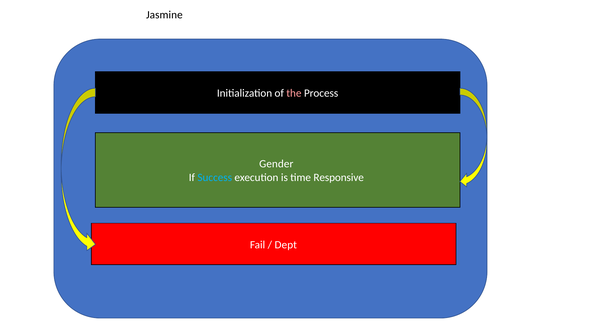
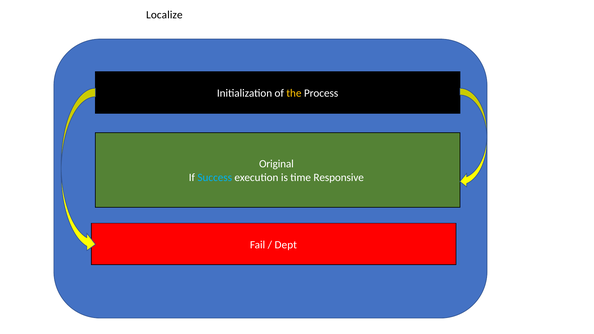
Jasmine: Jasmine -> Localize
the colour: pink -> yellow
Gender: Gender -> Original
